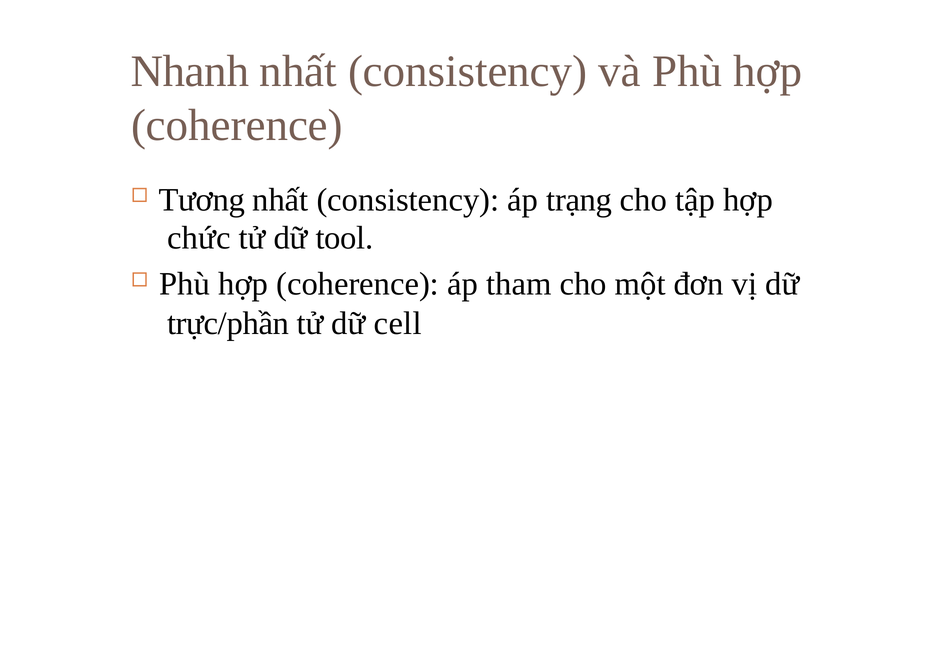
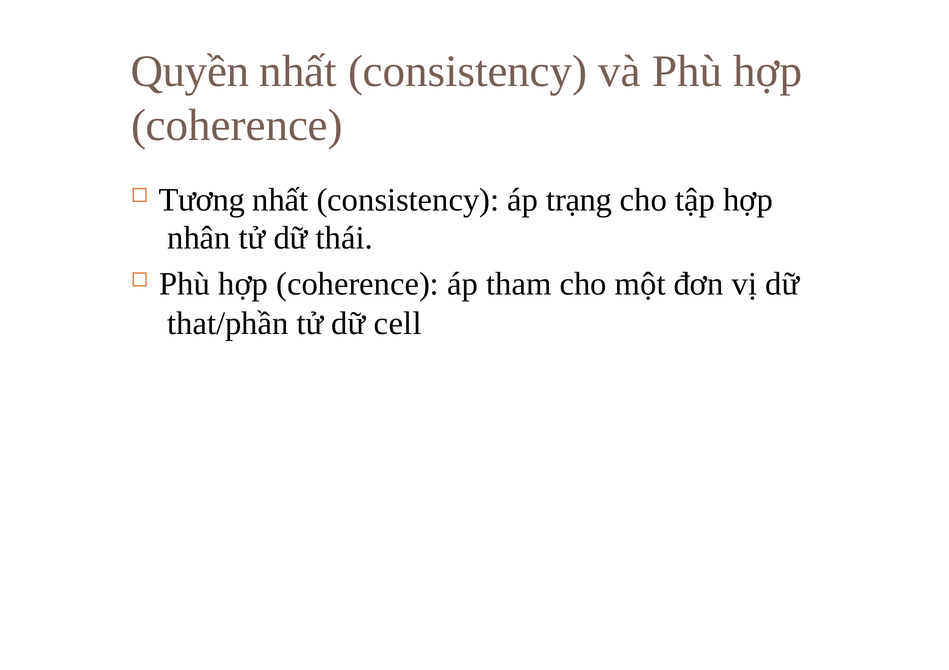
Nhanh: Nhanh -> Quyền
chức: chức -> nhân
tool: tool -> thái
trực/phần: trực/phần -> that/phần
